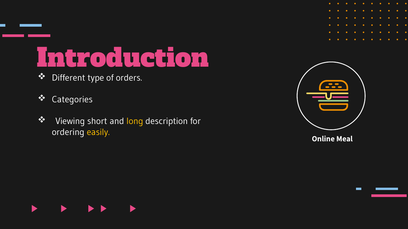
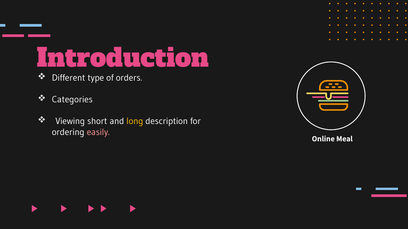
easily colour: yellow -> pink
